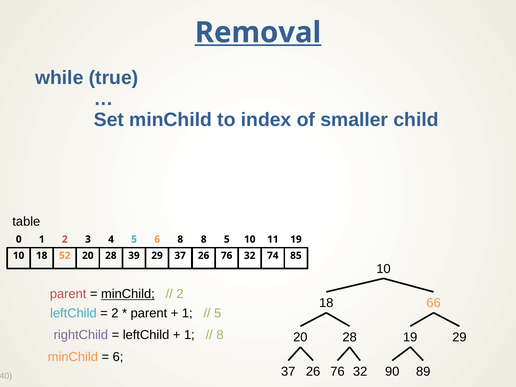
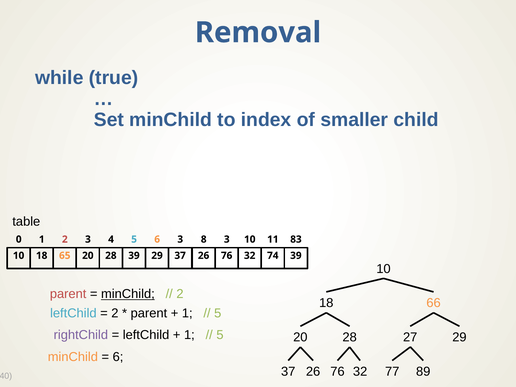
Removal underline: present -> none
6 8: 8 -> 3
8 5: 5 -> 3
11 19: 19 -> 83
52: 52 -> 65
74 85: 85 -> 39
8 at (220, 335): 8 -> 5
28 19: 19 -> 27
90: 90 -> 77
